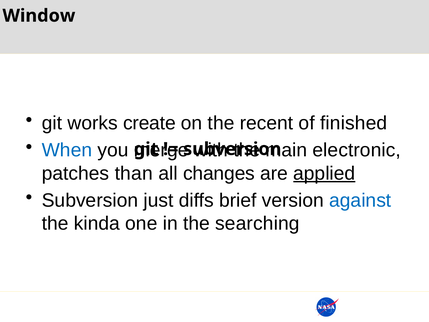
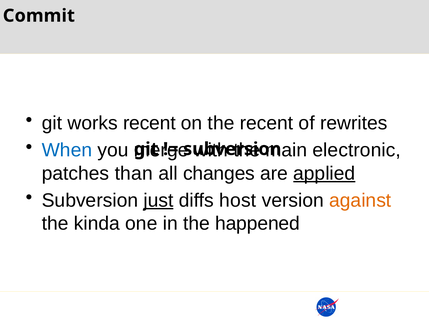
Window: Window -> Commit
works create: create -> recent
finished: finished -> rewrites
just underline: none -> present
brief: brief -> host
against colour: blue -> orange
searching: searching -> happened
